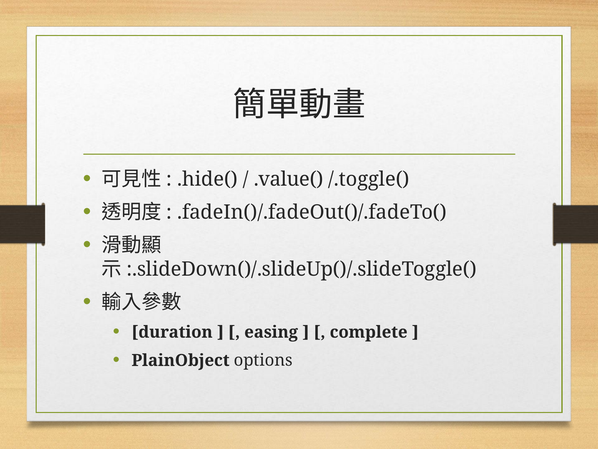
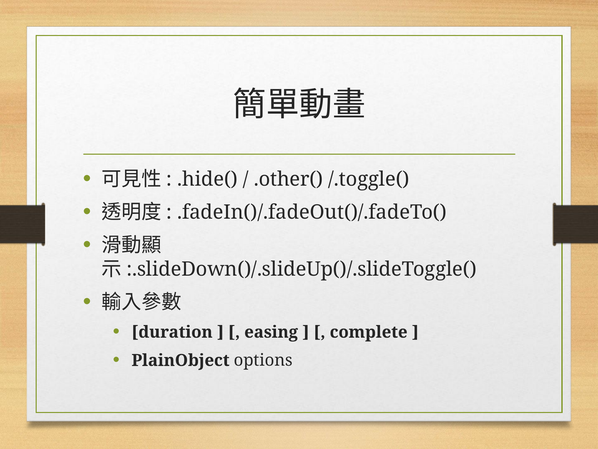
.value(: .value( -> .other(
